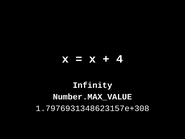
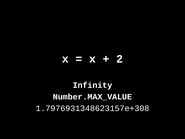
4: 4 -> 2
